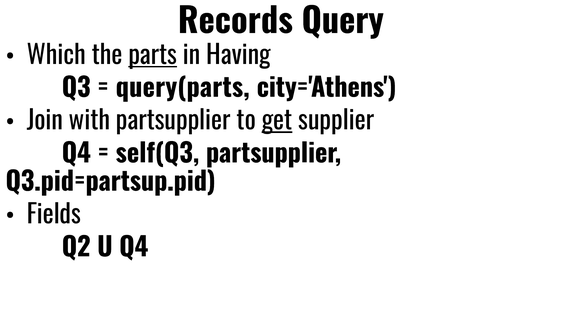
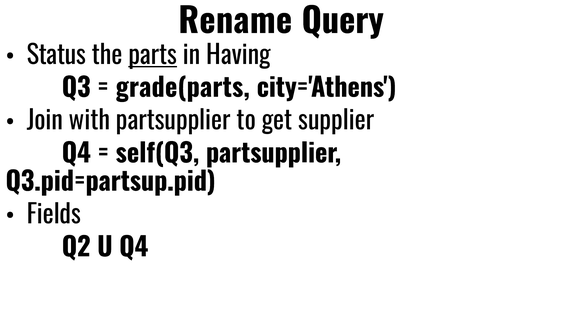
Records: Records -> Rename
Which: Which -> Status
query(parts: query(parts -> grade(parts
get underline: present -> none
